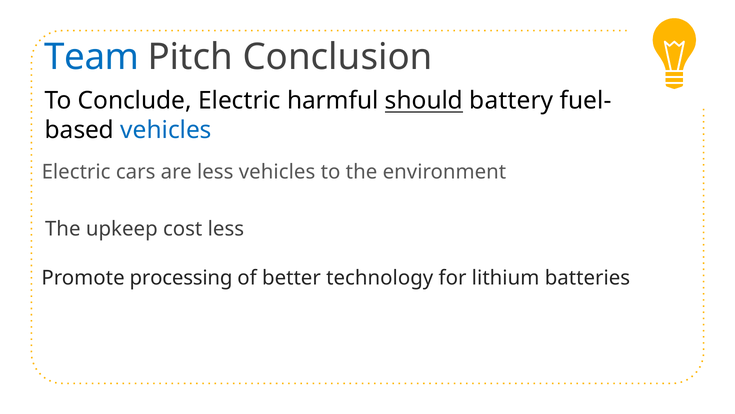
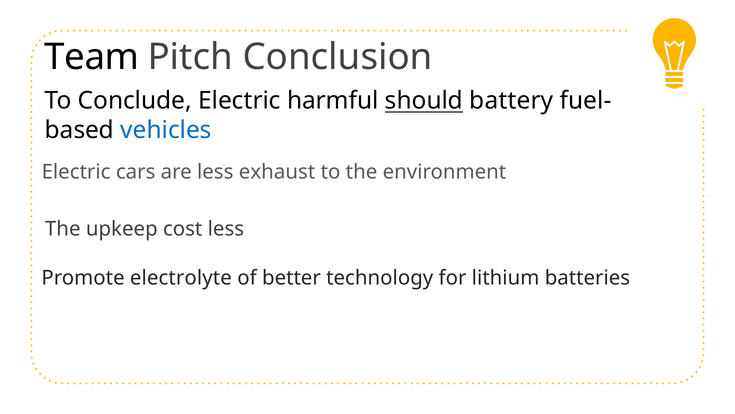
Team colour: blue -> black
less vehicles: vehicles -> exhaust
processing: processing -> electrolyte
